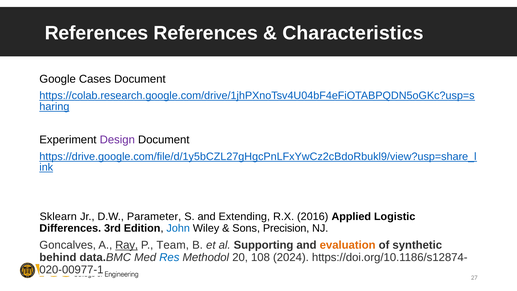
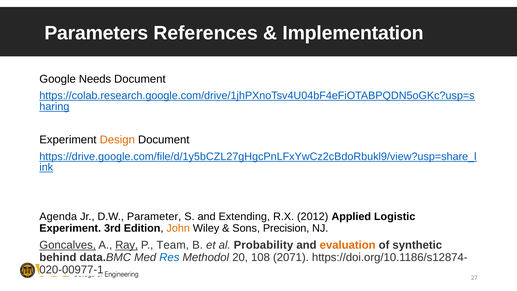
References at (96, 33): References -> Parameters
Characteristics: Characteristics -> Implementation
Cases: Cases -> Needs
Design colour: purple -> orange
Sklearn: Sklearn -> Agenda
2016: 2016 -> 2012
Differences at (70, 228): Differences -> Experiment
John colour: blue -> orange
Goncalves underline: none -> present
Supporting: Supporting -> Probability
2024: 2024 -> 2071
